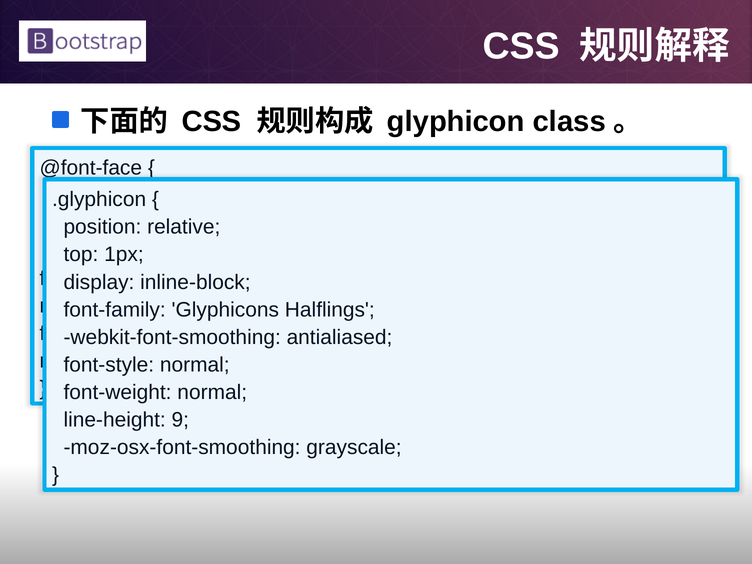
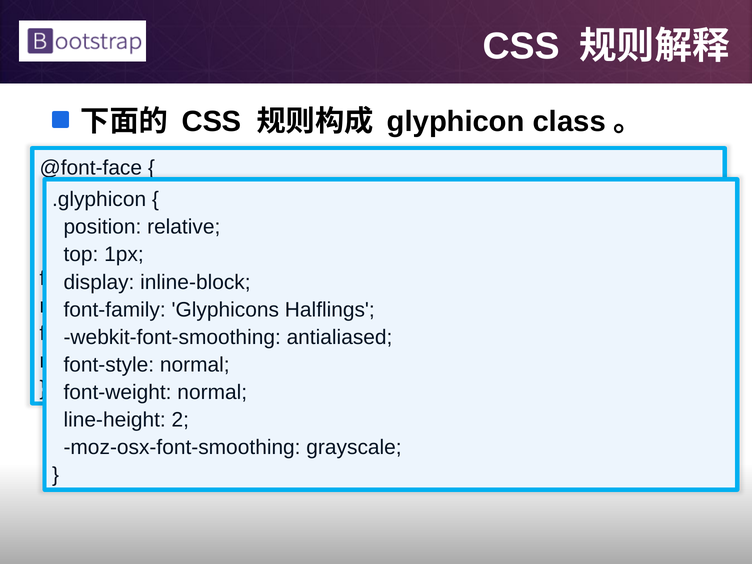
9: 9 -> 2
